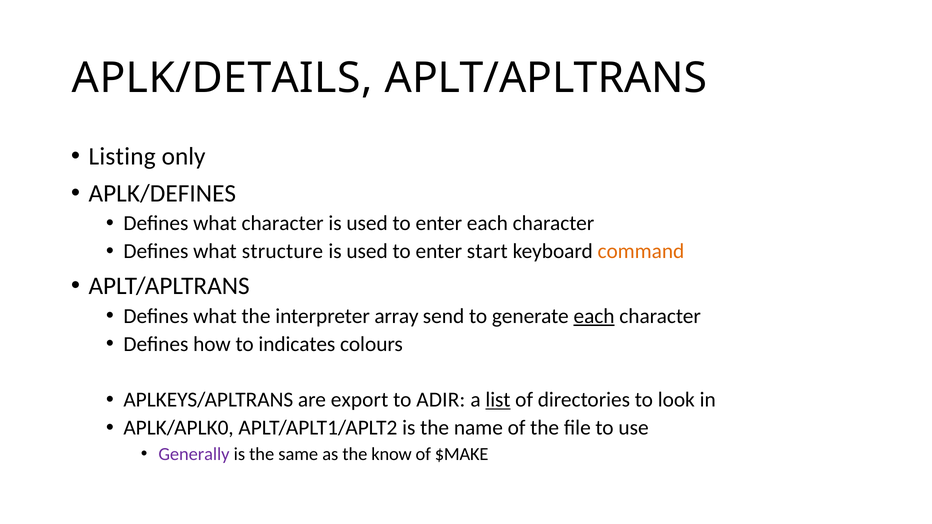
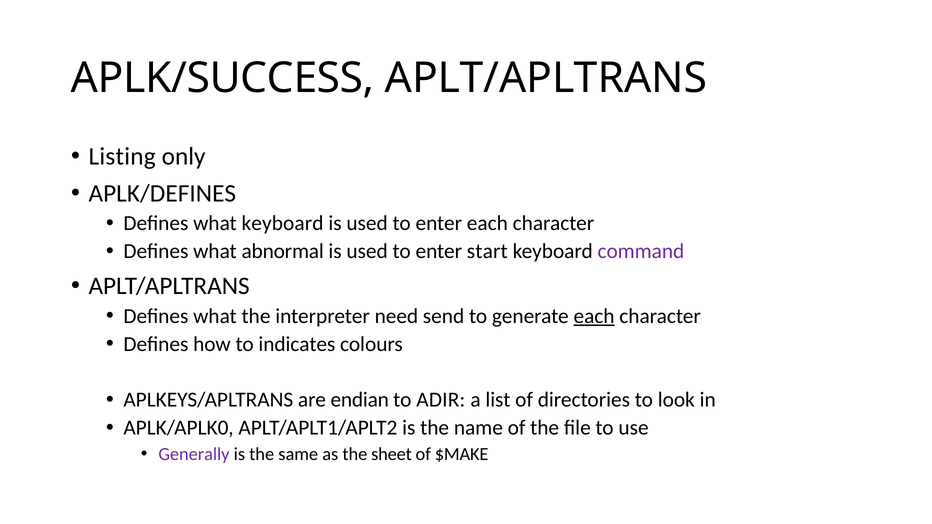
APLK/DETAILS: APLK/DETAILS -> APLK/SUCCESS
what character: character -> keyboard
structure: structure -> abnormal
command colour: orange -> purple
array: array -> need
export: export -> endian
list underline: present -> none
know: know -> sheet
